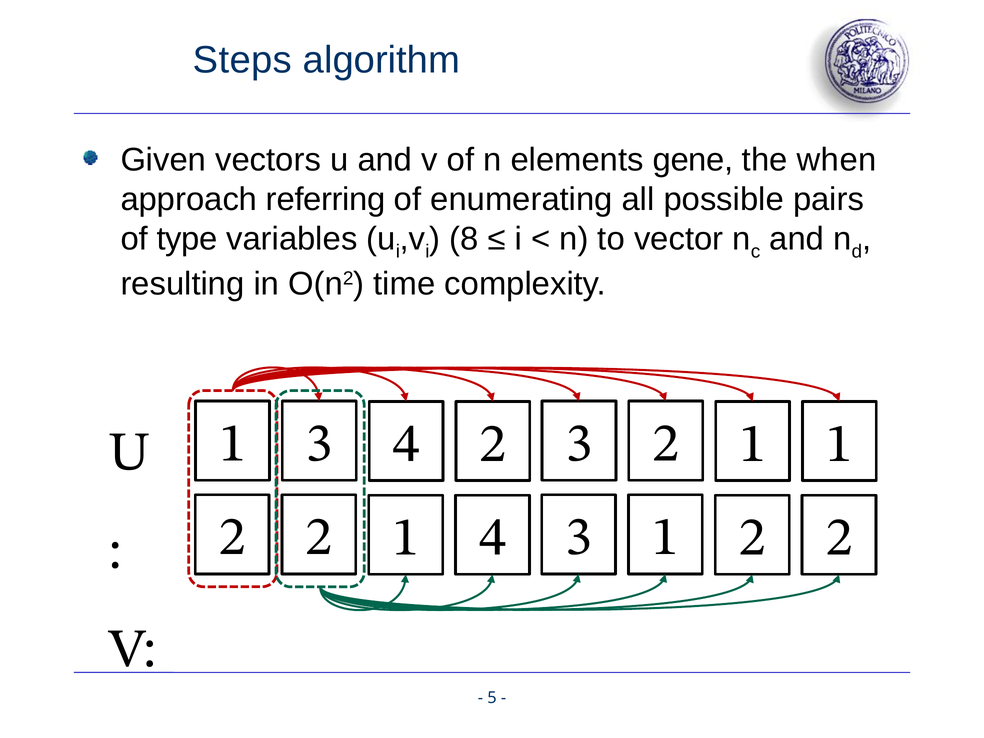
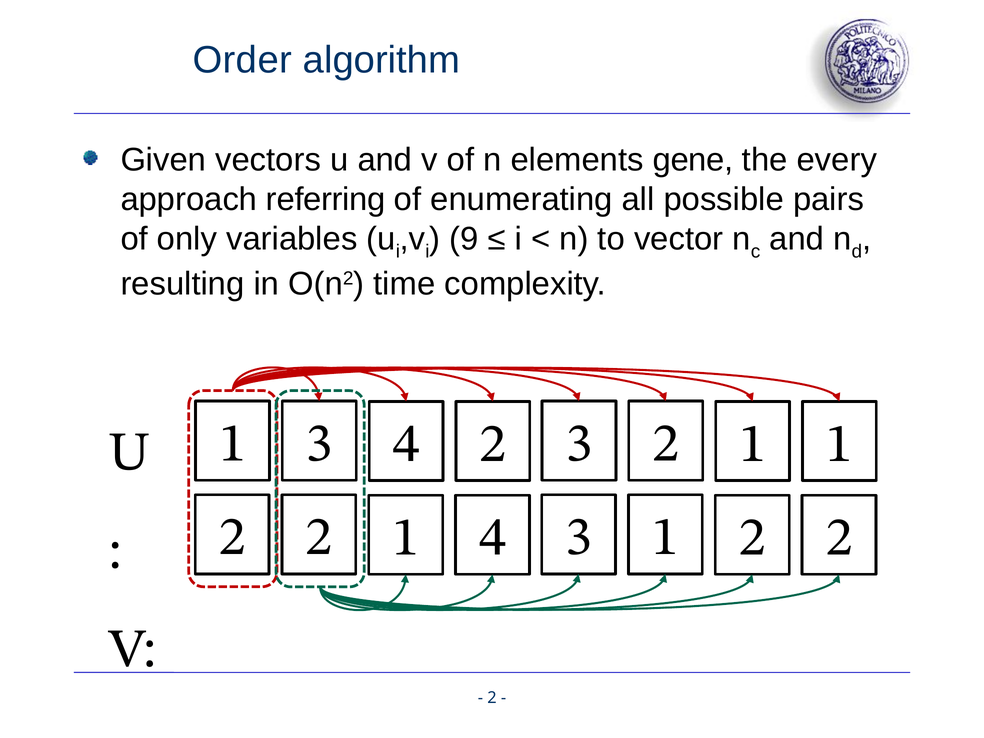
Steps: Steps -> Order
when: when -> every
type: type -> only
8: 8 -> 9
5 at (492, 698): 5 -> 2
